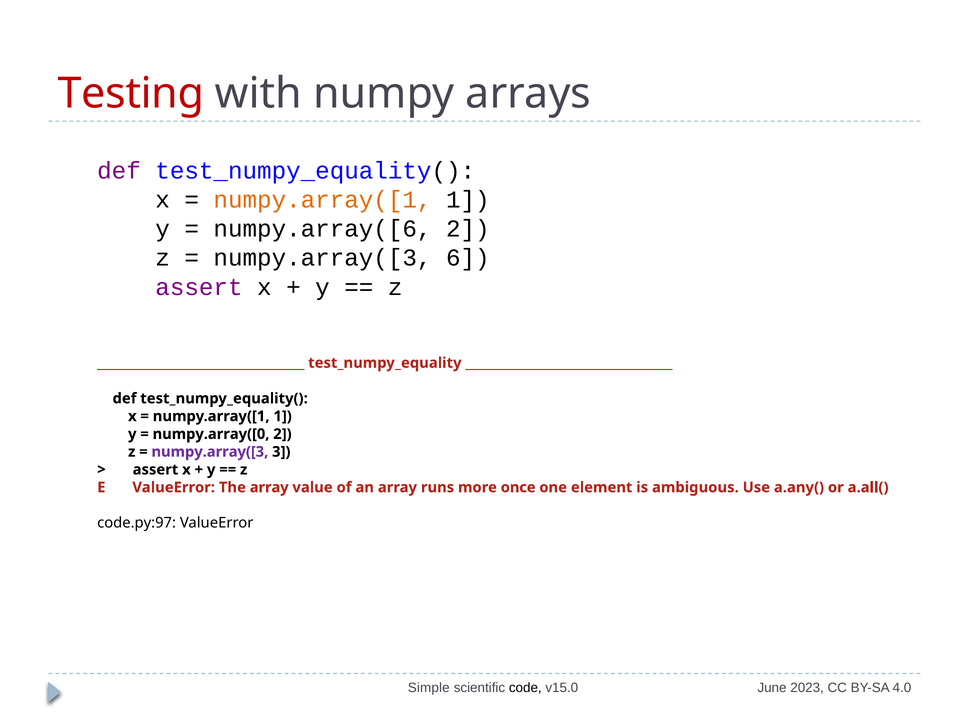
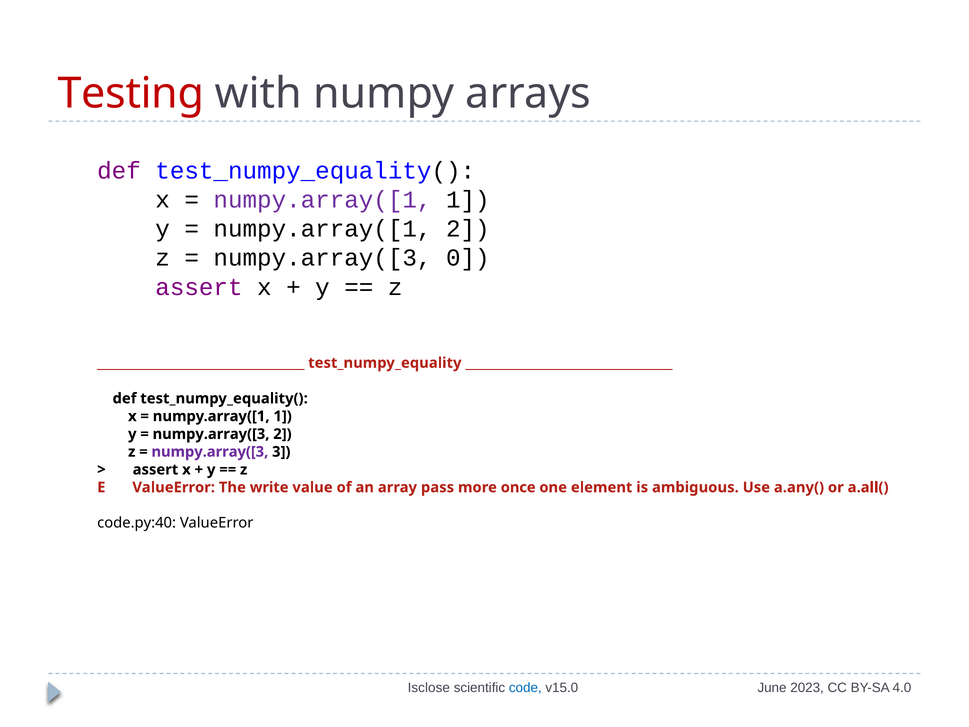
numpy.array([1 at (322, 200) colour: orange -> purple
numpy.array([6 at (322, 229): numpy.array([6 -> numpy.array([1
6: 6 -> 0
numpy.array([0 at (211, 434): numpy.array([0 -> numpy.array([3
The array: array -> write
runs: runs -> pass
code.py:97: code.py:97 -> code.py:40
Simple: Simple -> Isclose
code colour: black -> blue
